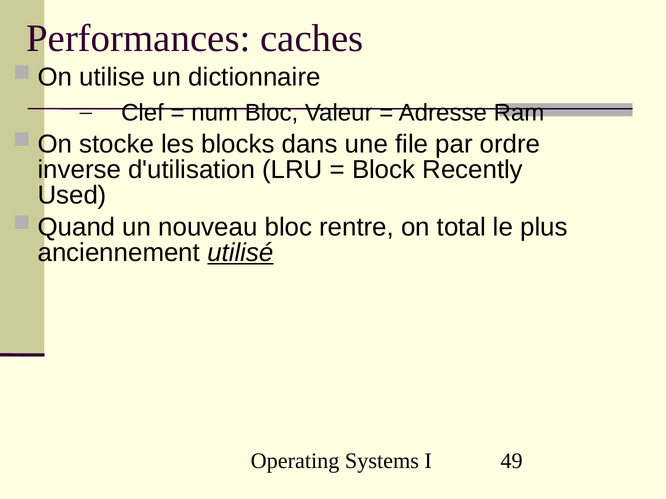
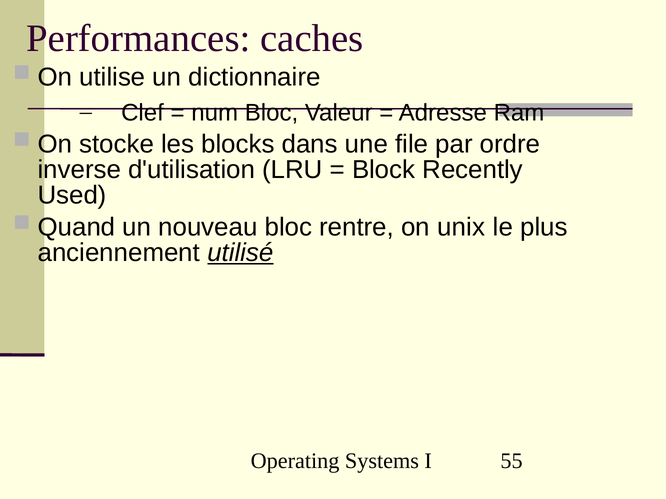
total: total -> unix
49: 49 -> 55
